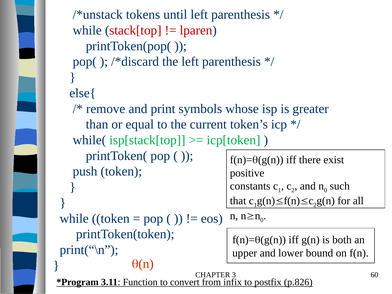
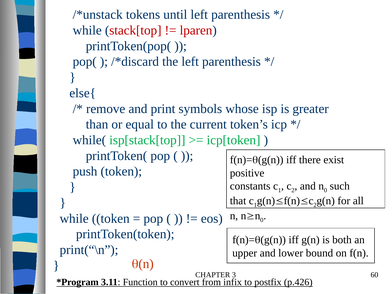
p.826: p.826 -> p.426
